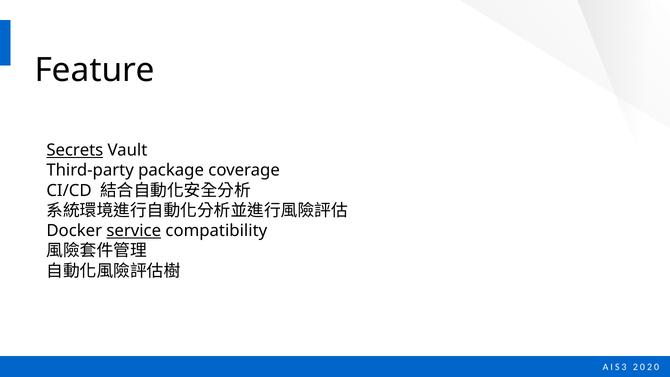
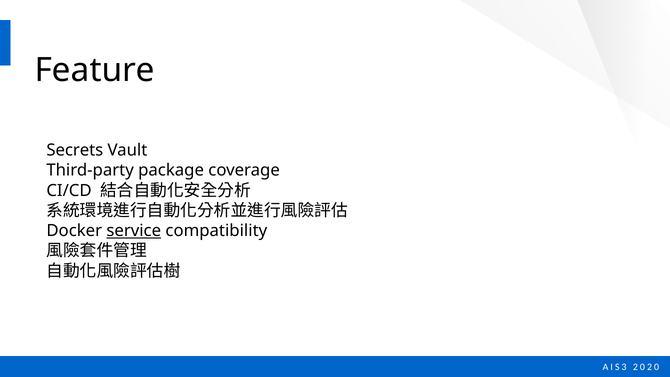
Secrets underline: present -> none
